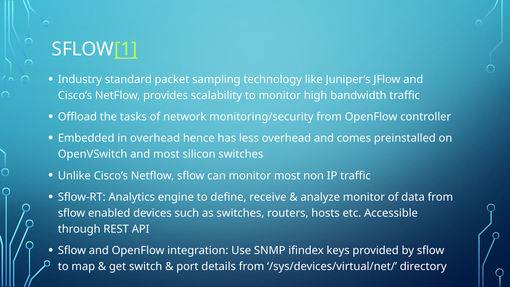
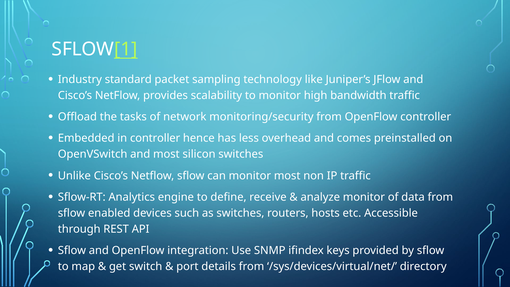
in overhead: overhead -> controller
